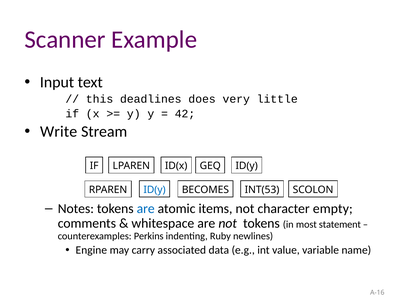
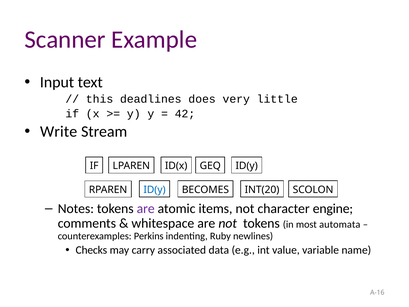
INT(53: INT(53 -> INT(20
are at (146, 208) colour: blue -> purple
empty: empty -> engine
statement: statement -> automata
Engine: Engine -> Checks
